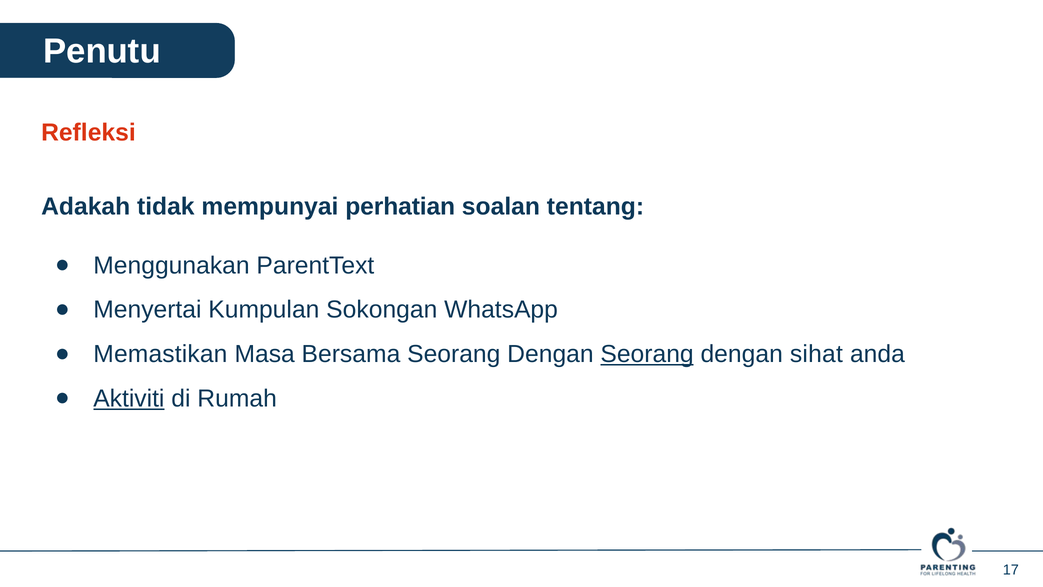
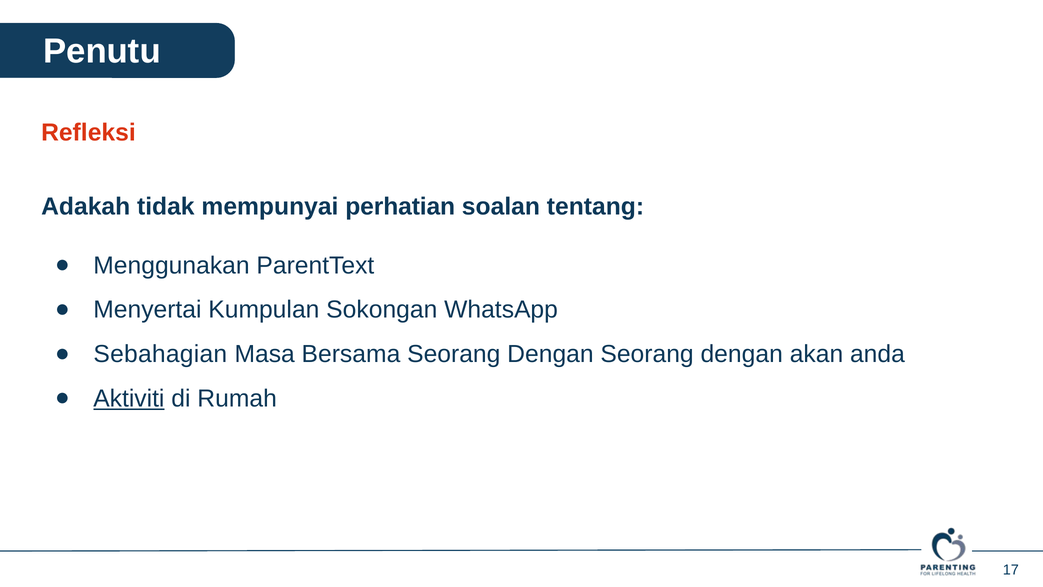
Memastikan: Memastikan -> Sebahagian
Seorang at (647, 354) underline: present -> none
sihat: sihat -> akan
